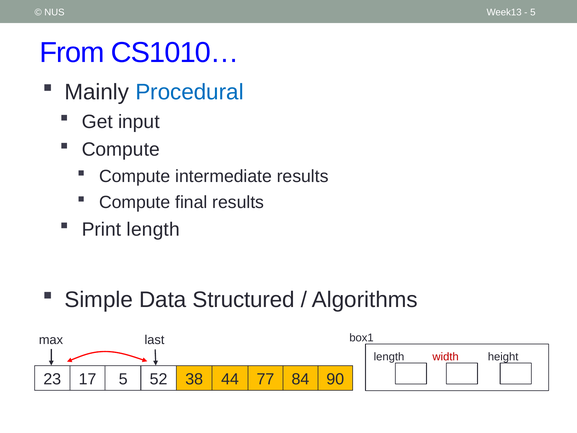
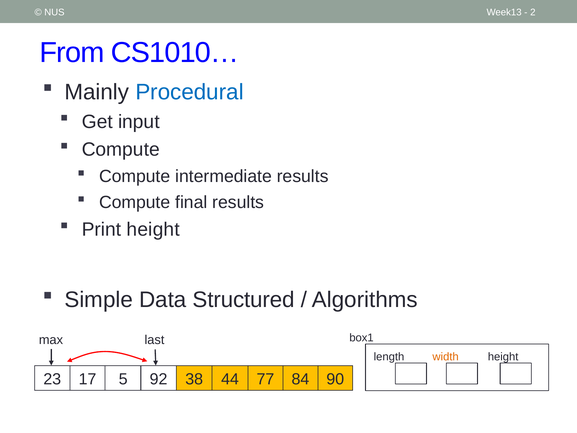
5 at (533, 12): 5 -> 2
Print length: length -> height
width colour: red -> orange
52: 52 -> 92
